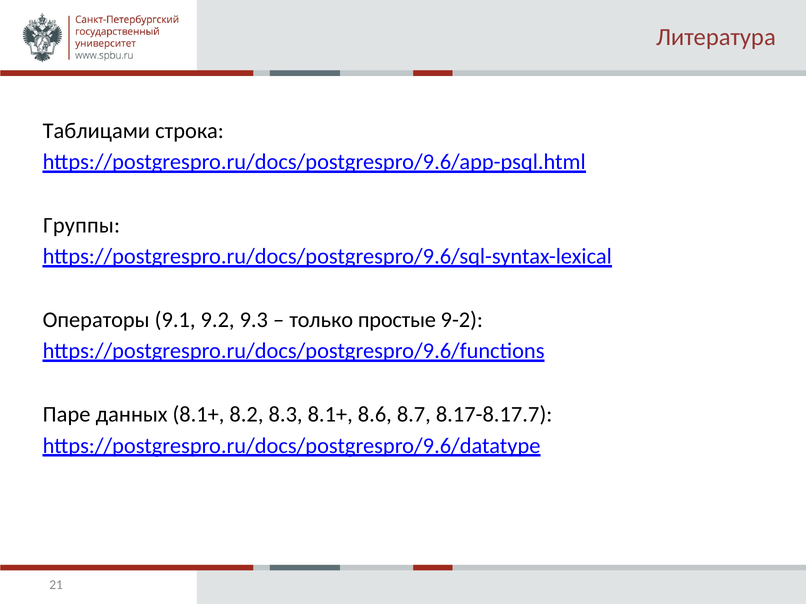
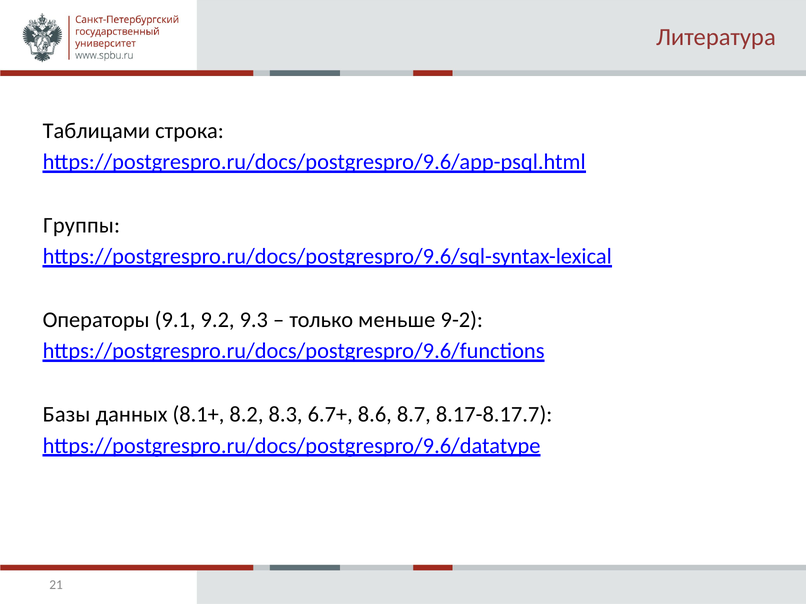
простые: простые -> меньше
Паре: Паре -> Базы
8.3 8.1+: 8.1+ -> 6.7+
